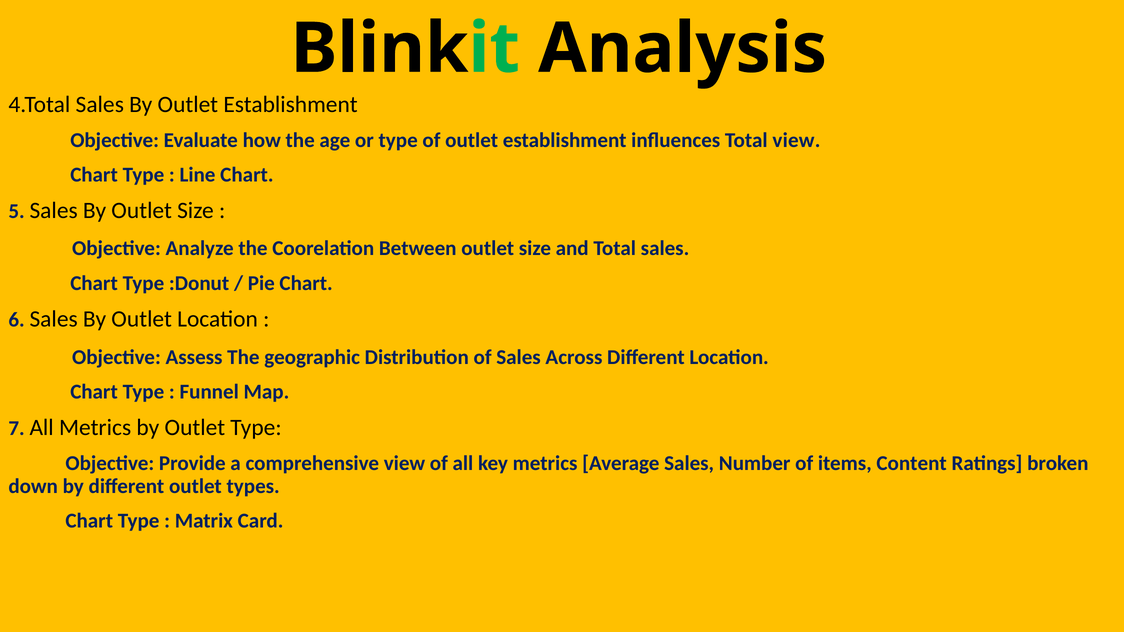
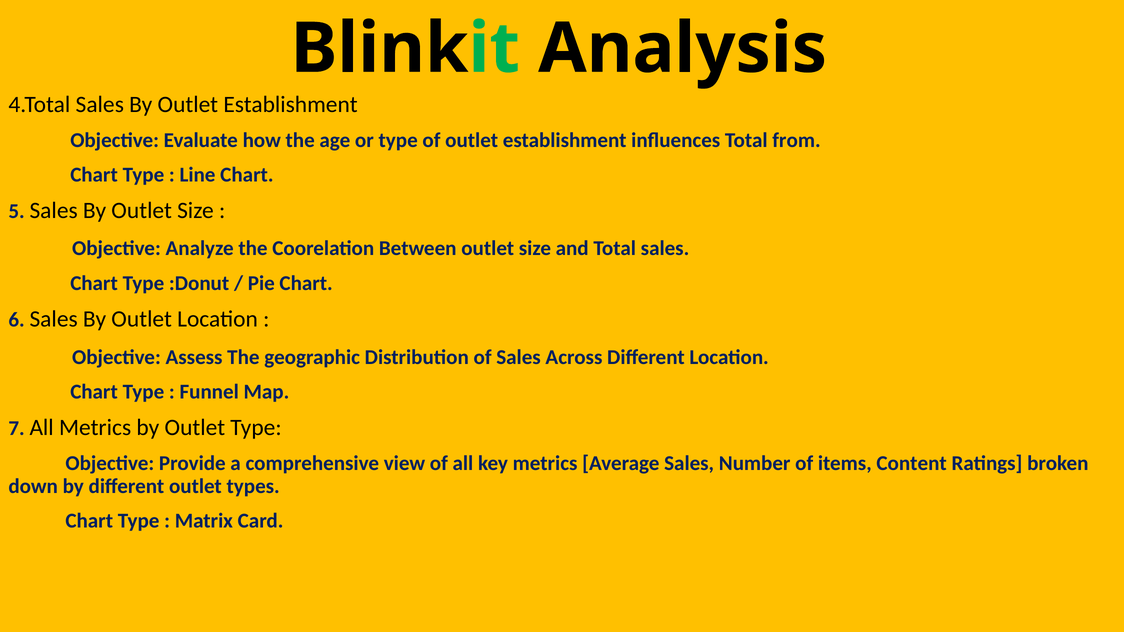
Total view: view -> from
